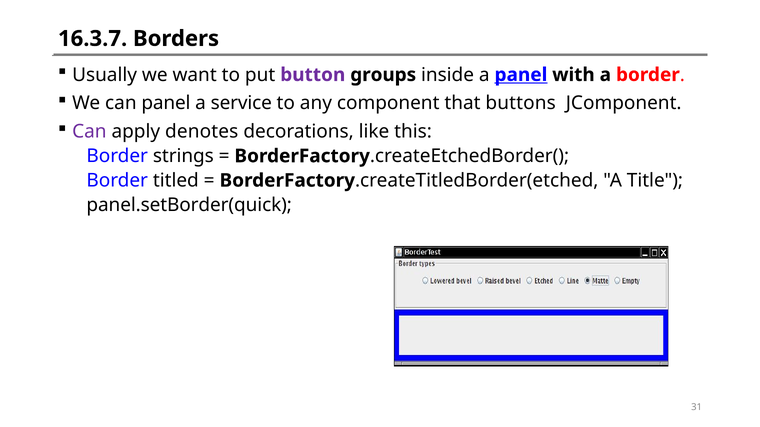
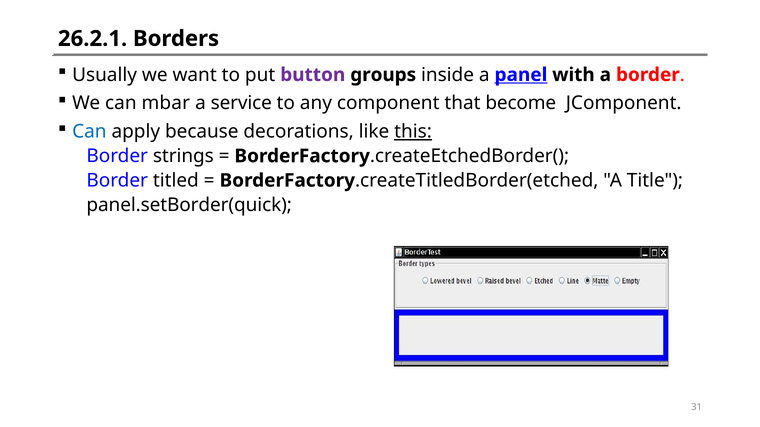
16.3.7: 16.3.7 -> 26.2.1
can panel: panel -> mbar
buttons: buttons -> become
Can at (89, 132) colour: purple -> blue
denotes: denotes -> because
this underline: none -> present
